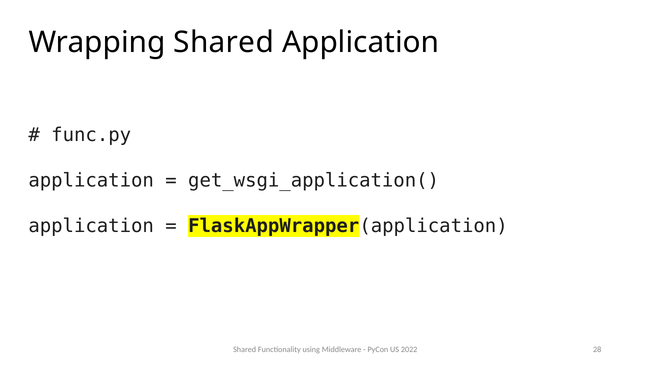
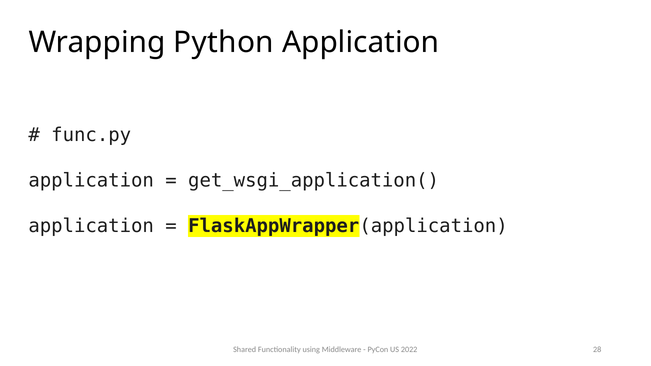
Wrapping Shared: Shared -> Python
